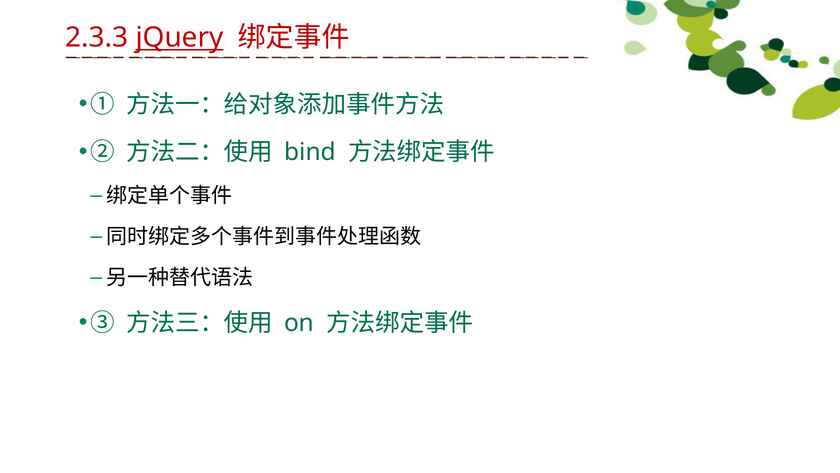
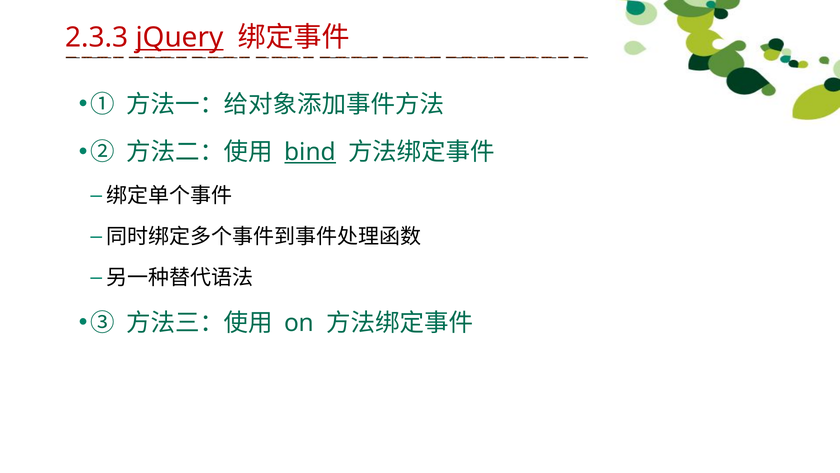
bind underline: none -> present
